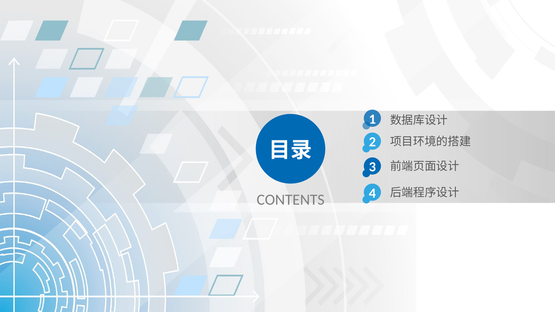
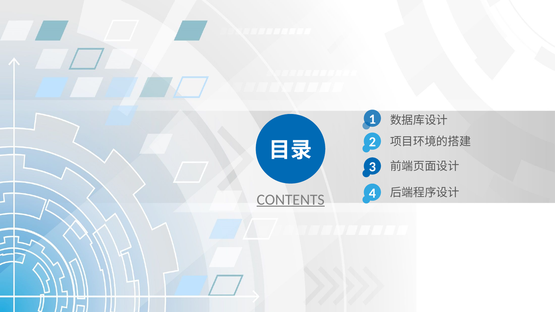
CONTENTS underline: none -> present
